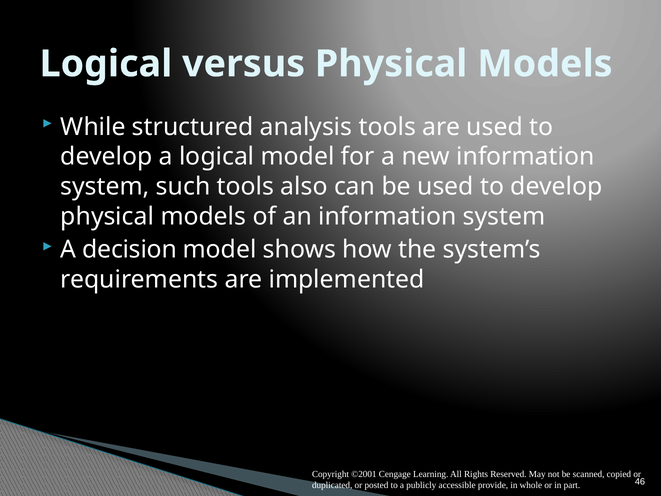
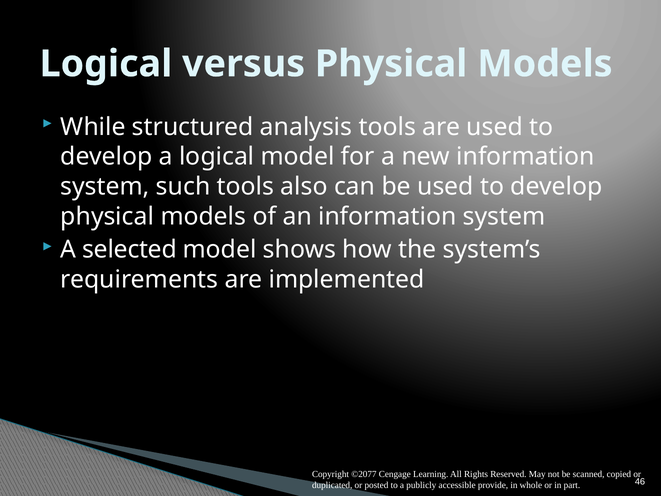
decision: decision -> selected
©2001: ©2001 -> ©2077
